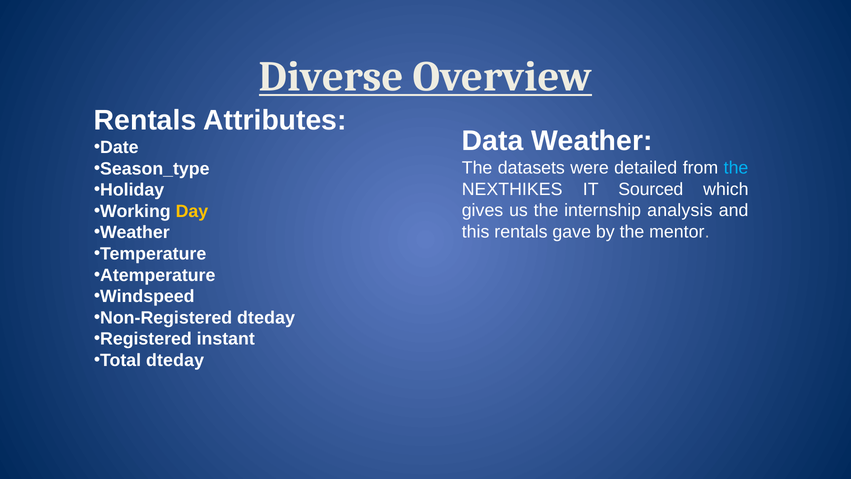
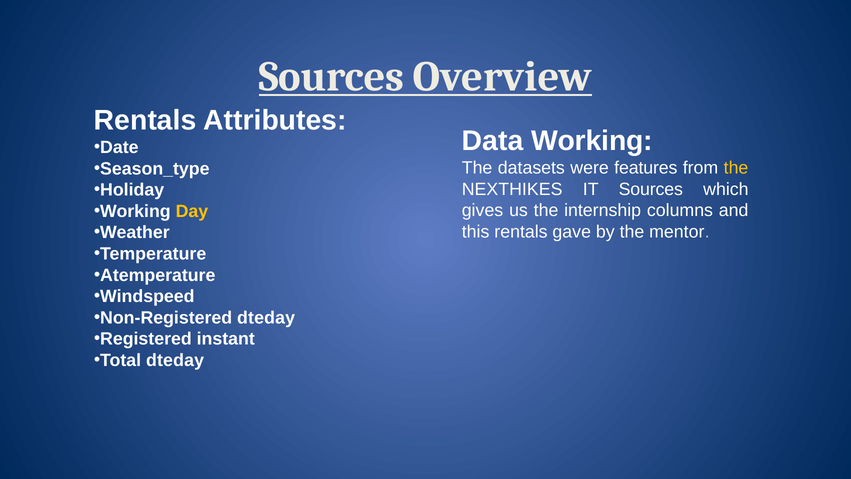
Diverse at (331, 76): Diverse -> Sources
Data Weather: Weather -> Working
detailed: detailed -> features
the at (736, 168) colour: light blue -> yellow
IT Sourced: Sourced -> Sources
analysis: analysis -> columns
